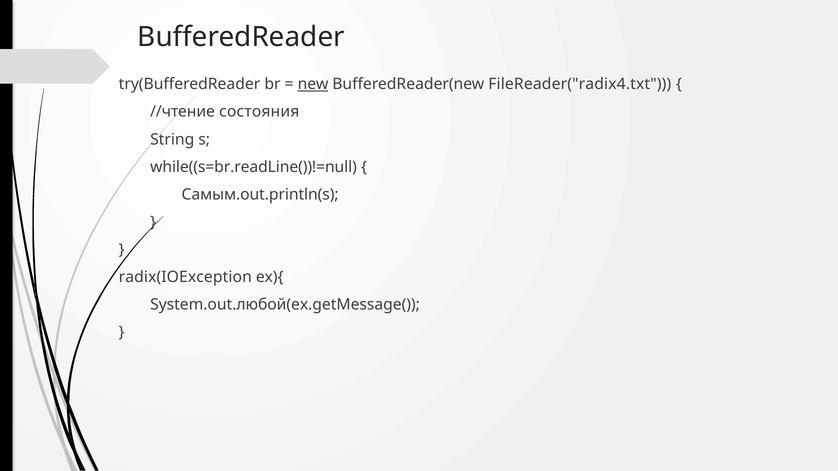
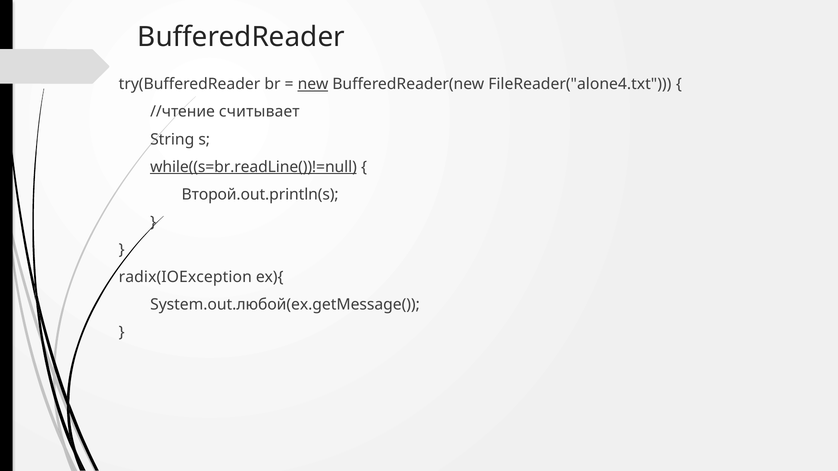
FileReader("radix4.txt: FileReader("radix4.txt -> FileReader("alone4.txt
состояния: состояния -> считывает
while((s=br.readLine())!=null underline: none -> present
Самым.out.println(s: Самым.out.println(s -> Второй.out.println(s
